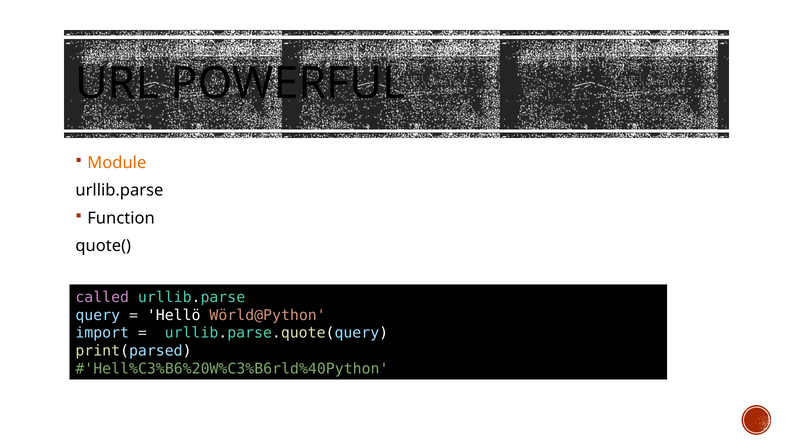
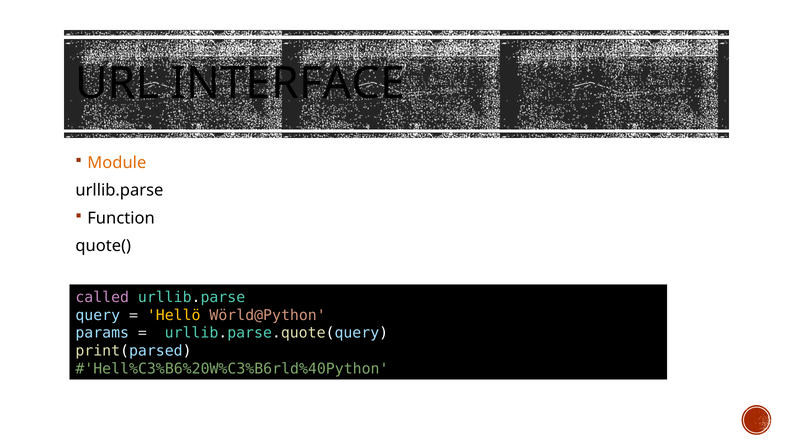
POWERFUL: POWERFUL -> INTERFACE
Hellö colour: white -> yellow
import: import -> params
